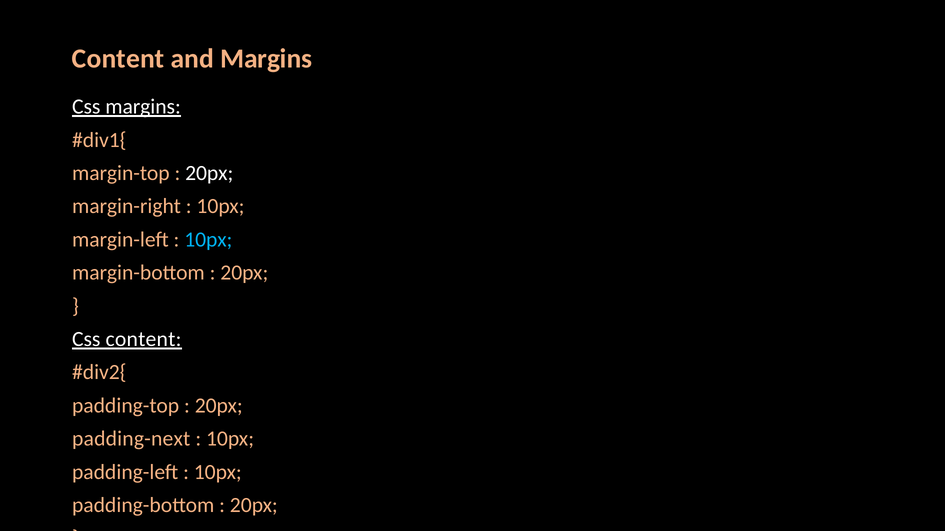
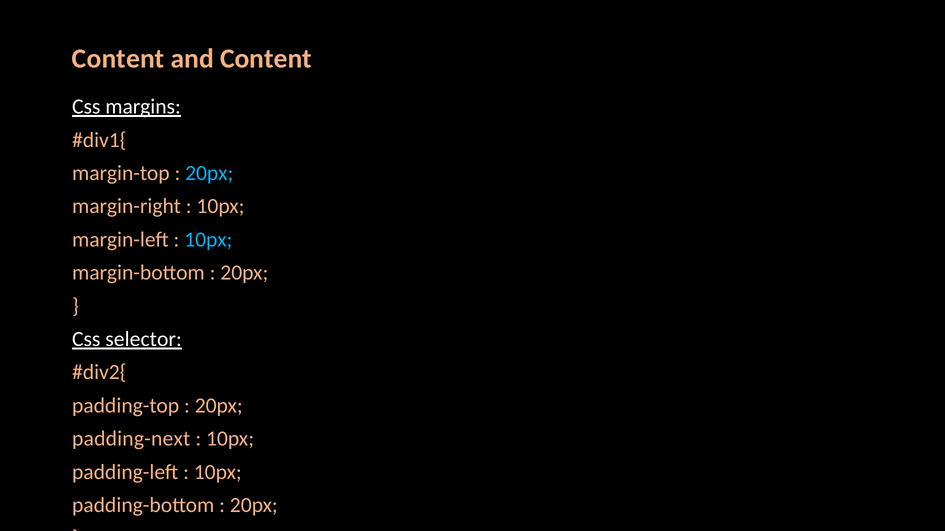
and Margins: Margins -> Content
20px at (209, 173) colour: white -> light blue
Css content: content -> selector
